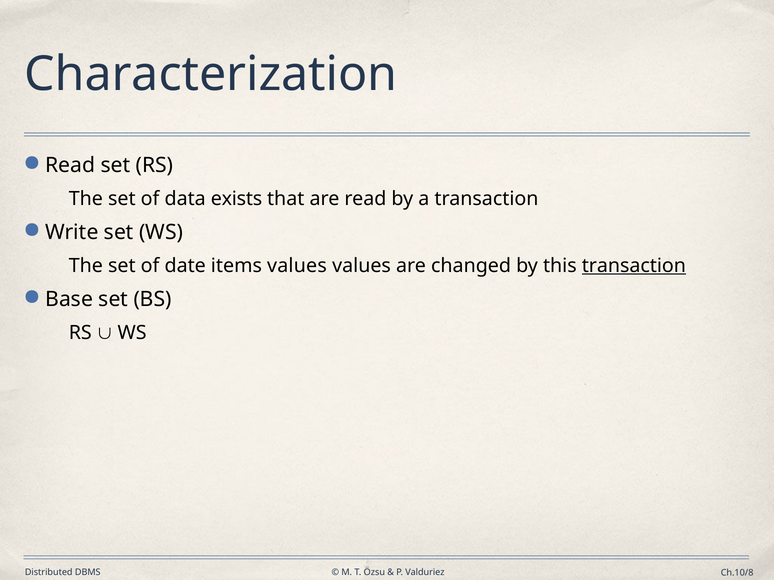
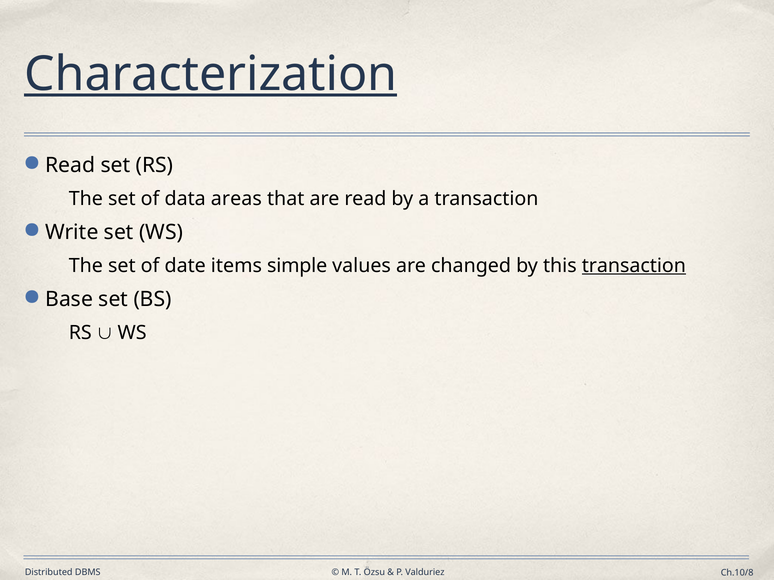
Characterization underline: none -> present
exists: exists -> areas
items values: values -> simple
